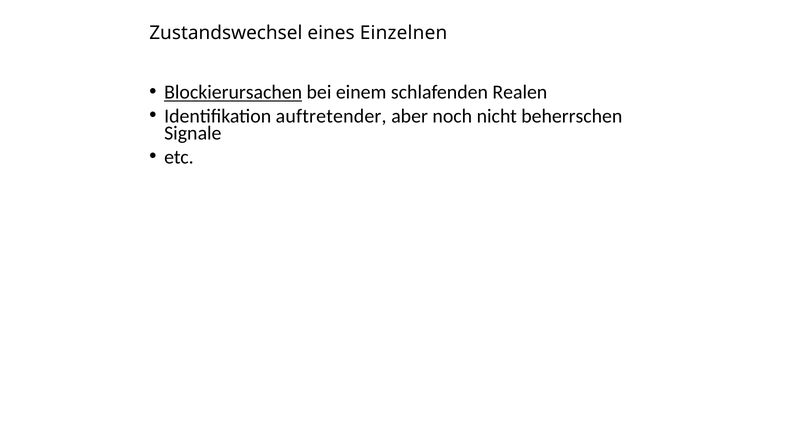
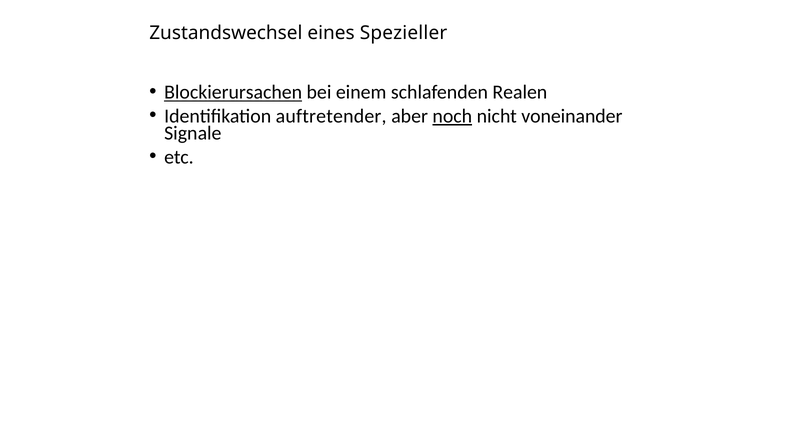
Einzelnen: Einzelnen -> Spezieller
noch underline: none -> present
beherrschen: beherrschen -> voneinander
